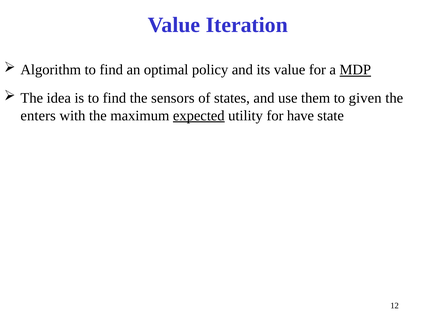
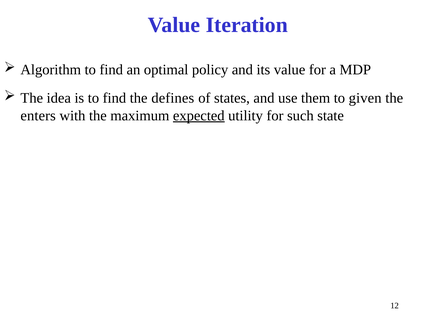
MDP underline: present -> none
sensors: sensors -> defines
have: have -> such
